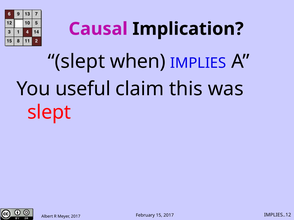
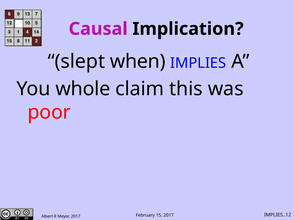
useful: useful -> whole
slept at (49, 112): slept -> poor
